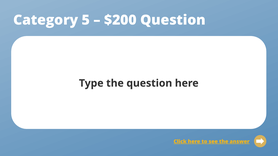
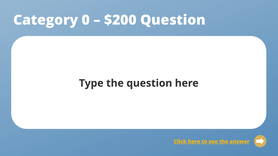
5: 5 -> 0
